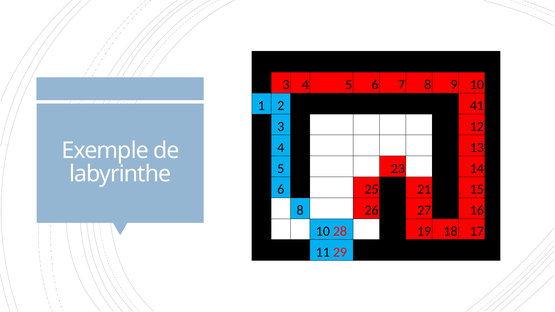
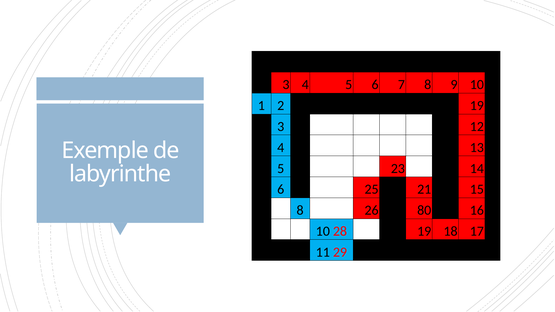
2 41: 41 -> 19
27: 27 -> 80
